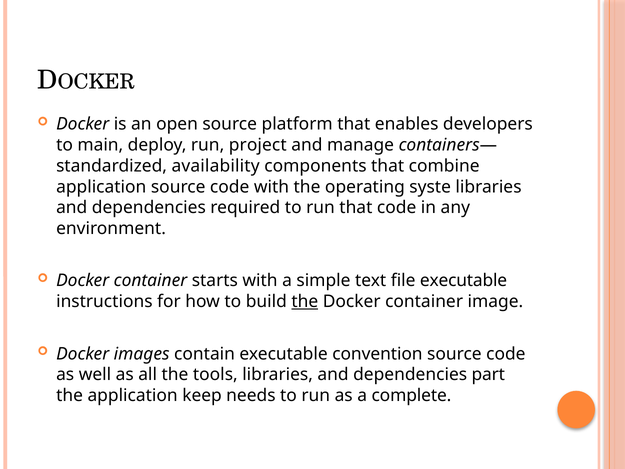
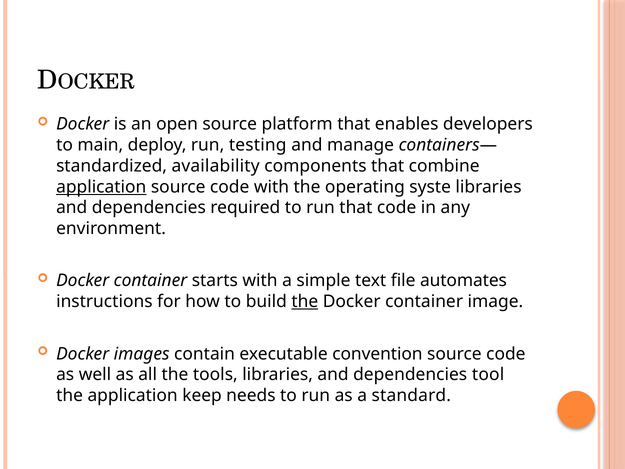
project: project -> testing
application at (101, 187) underline: none -> present
file executable: executable -> automates
part: part -> tool
complete: complete -> standard
